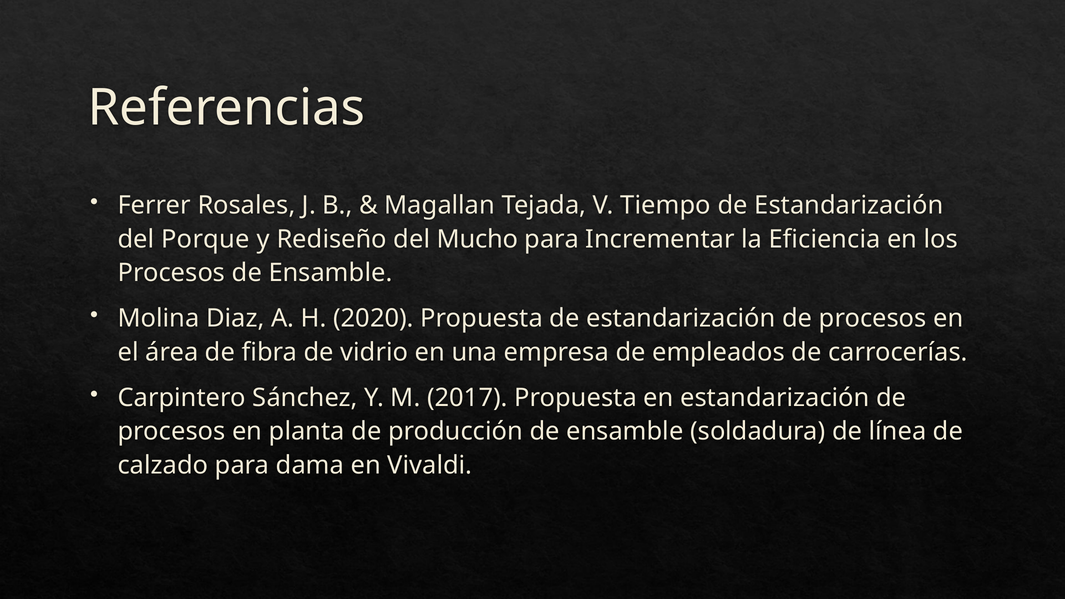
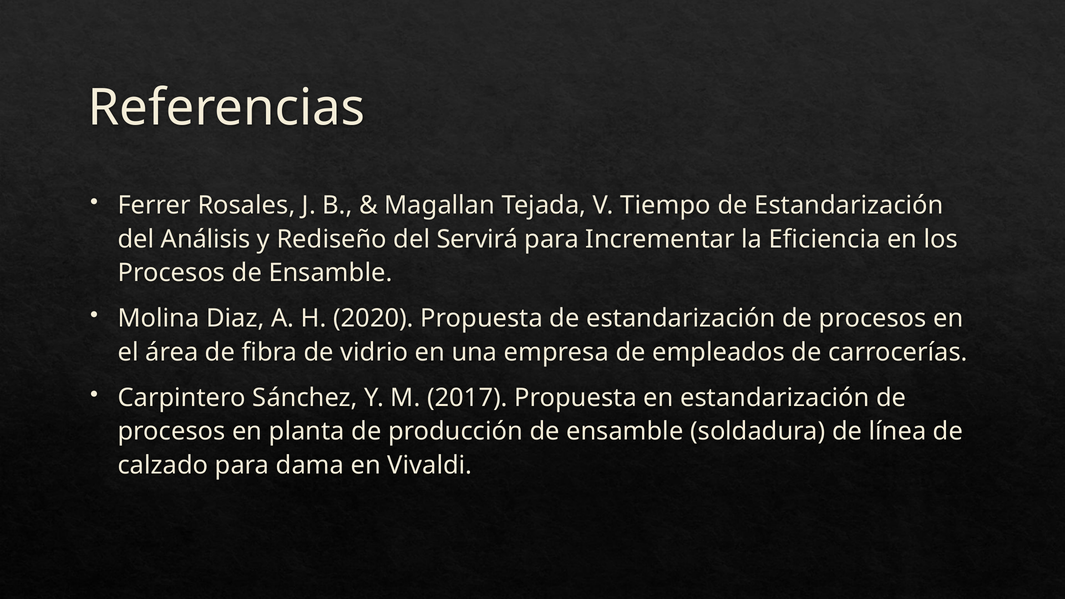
Porque: Porque -> Análisis
Mucho: Mucho -> Servirá
